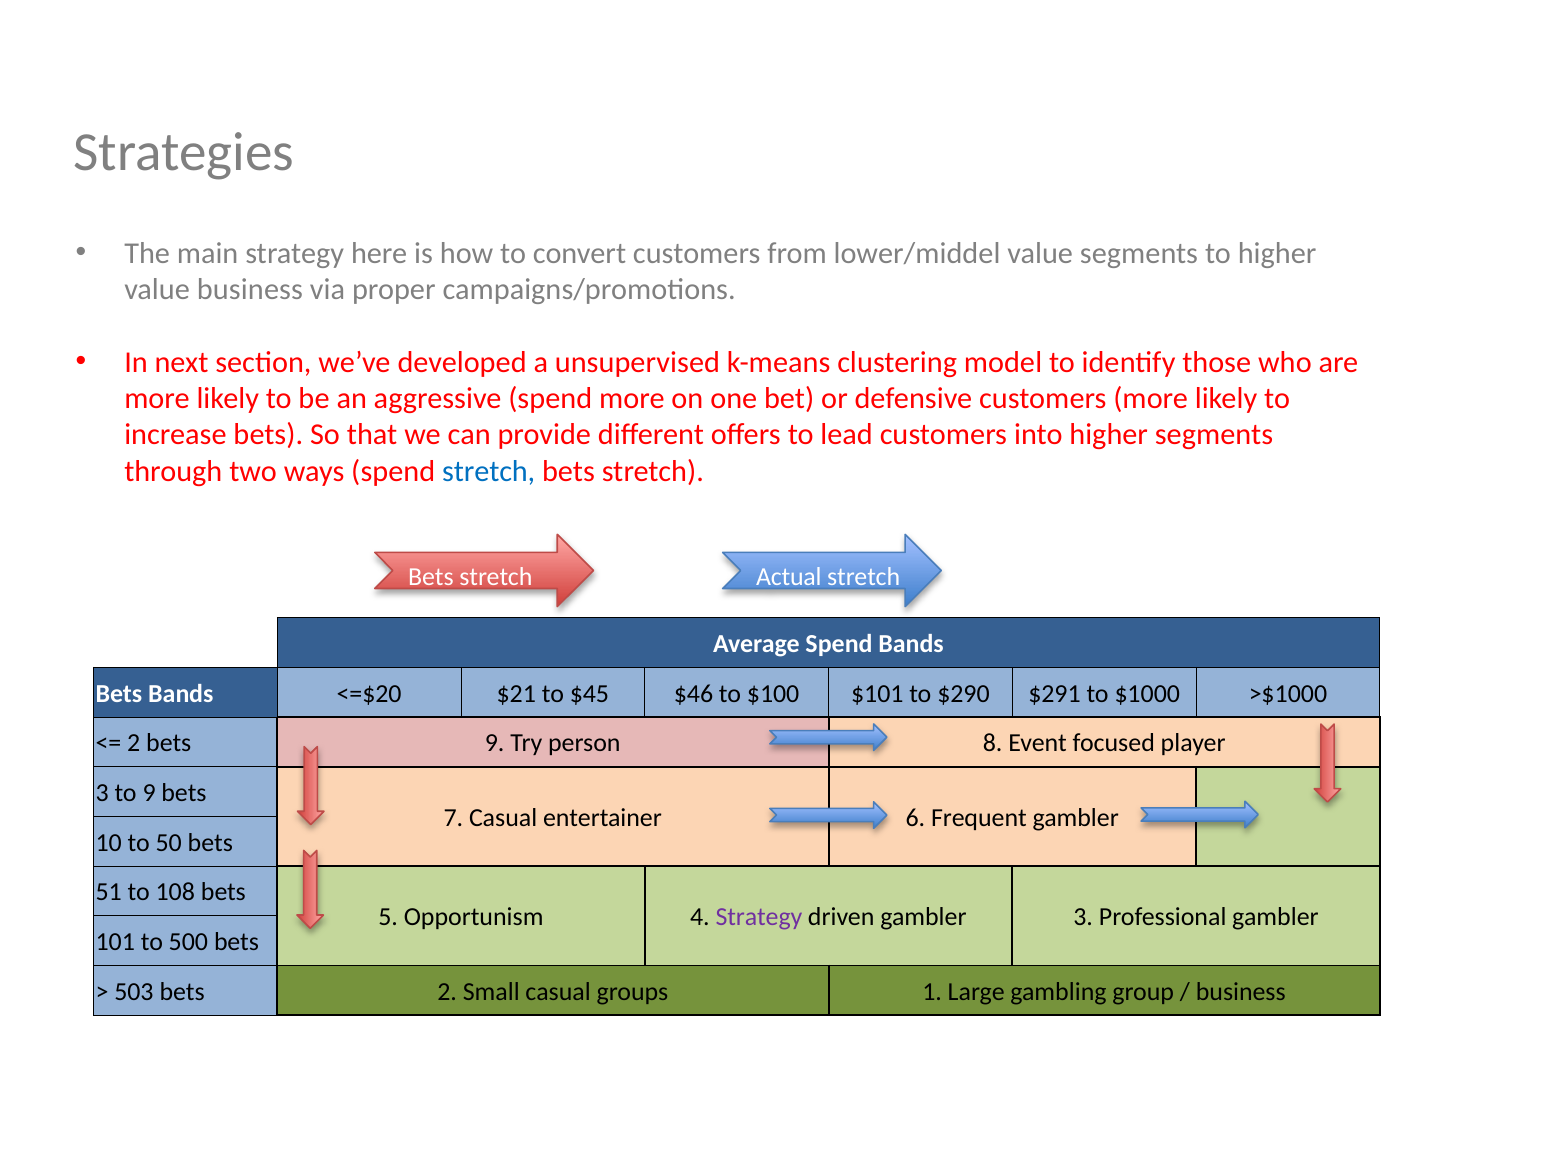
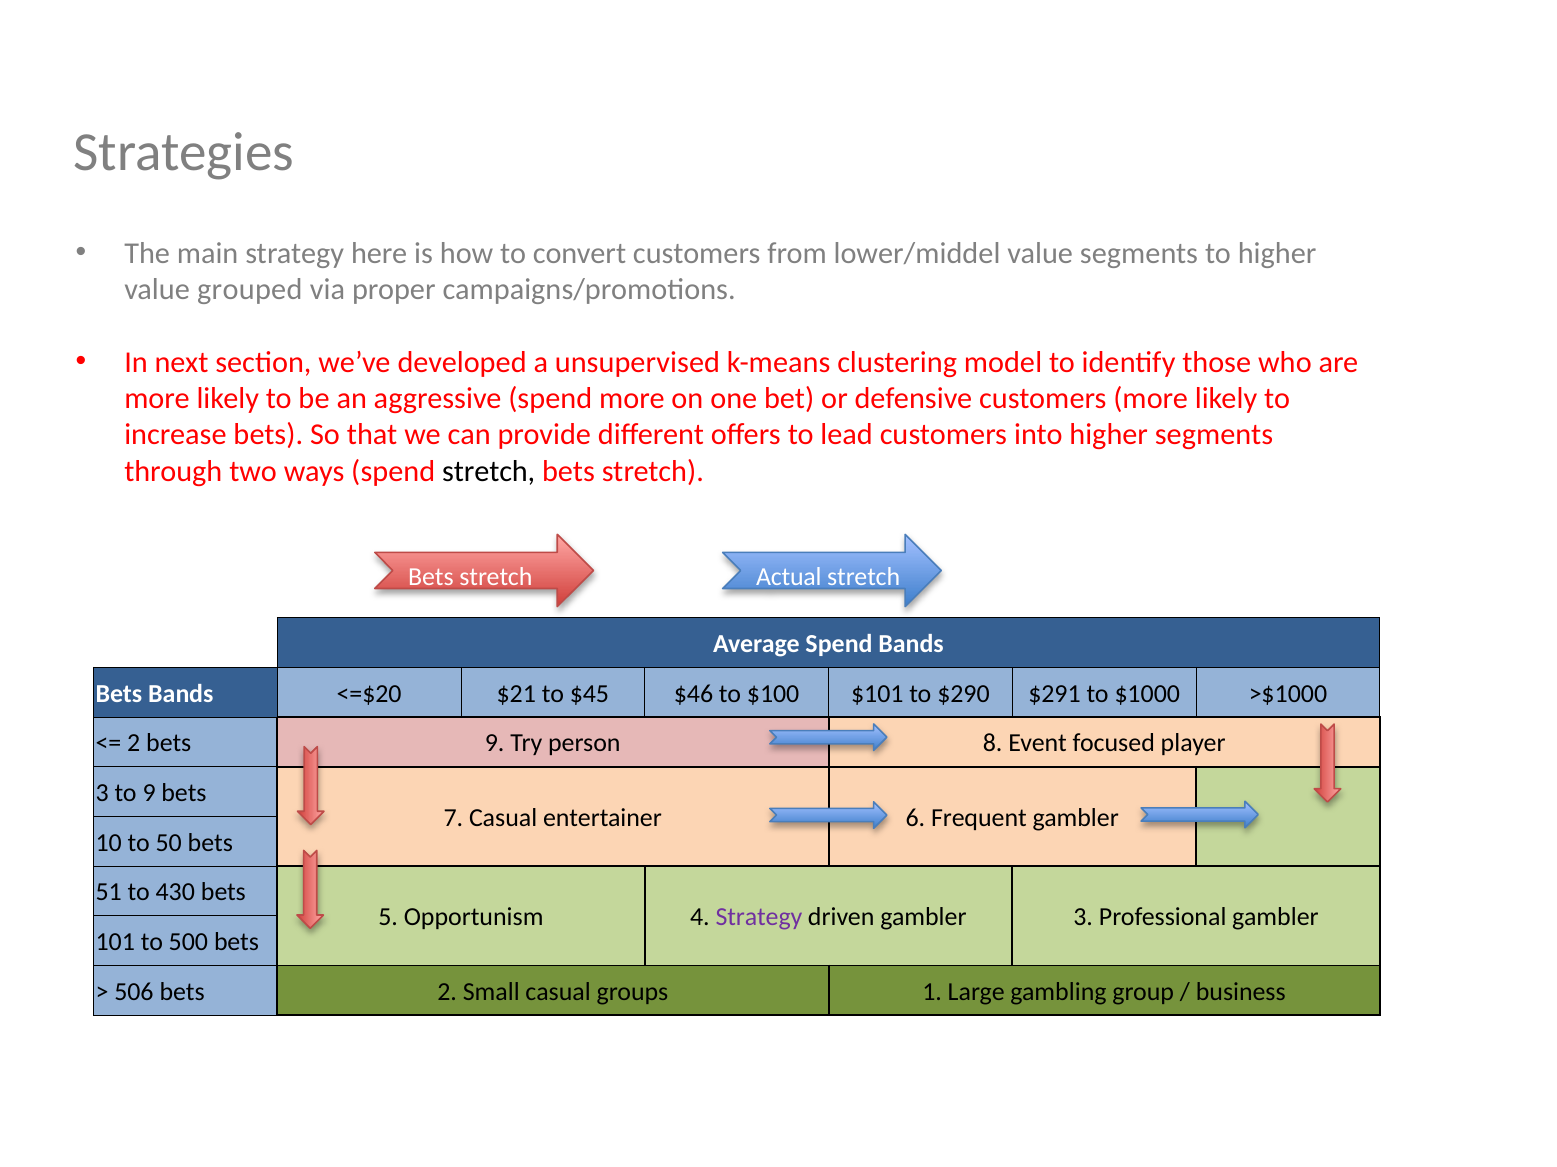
value business: business -> grouped
stretch at (489, 472) colour: blue -> black
108: 108 -> 430
503: 503 -> 506
